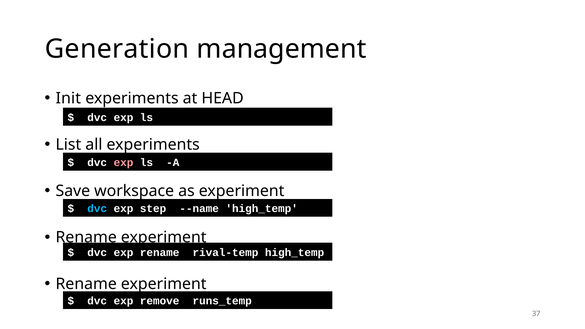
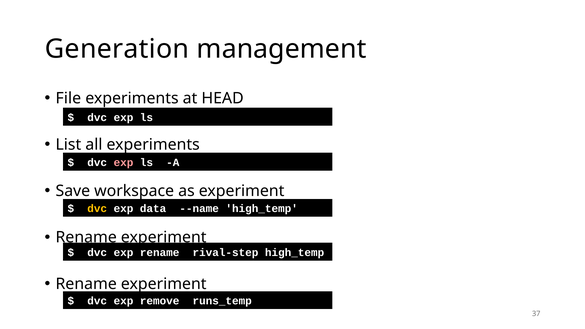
Init: Init -> File
dvc at (97, 209) colour: light blue -> yellow
step: step -> data
rival-temp: rival-temp -> rival-step
